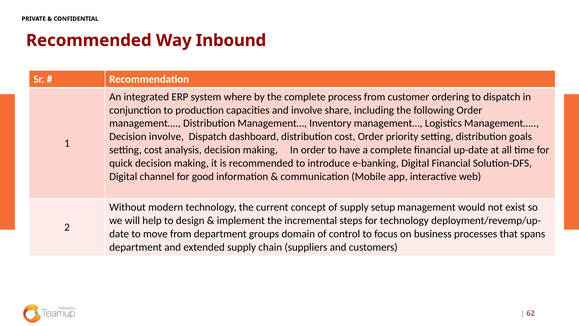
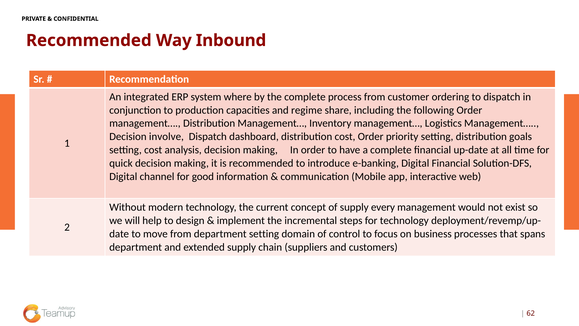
and involve: involve -> regime
setup: setup -> every
department groups: groups -> setting
